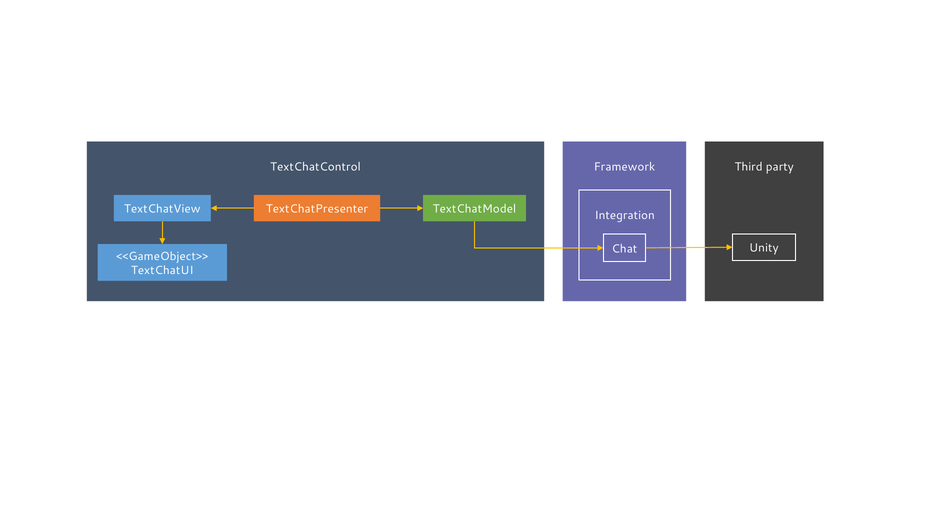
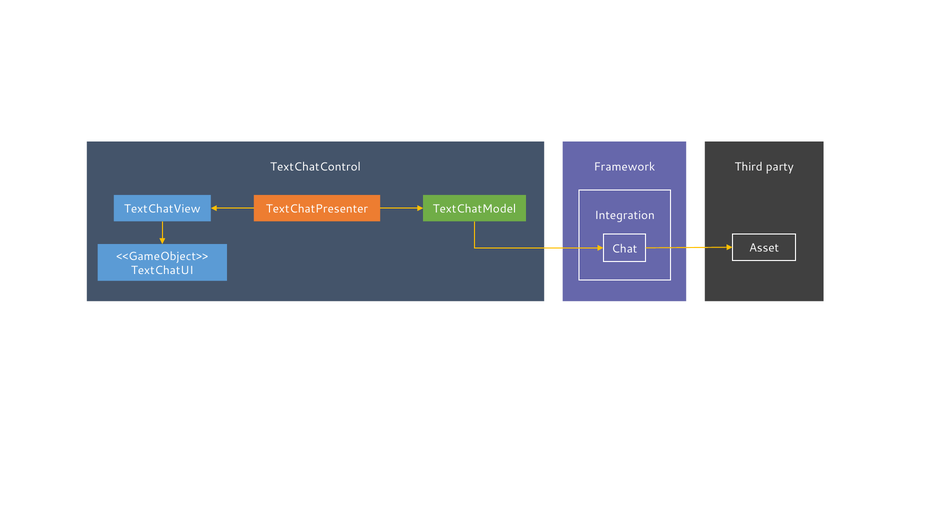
Unity: Unity -> Asset
